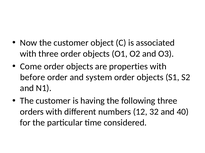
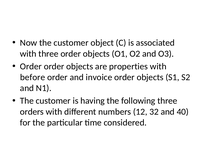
Come at (31, 67): Come -> Order
system: system -> invoice
